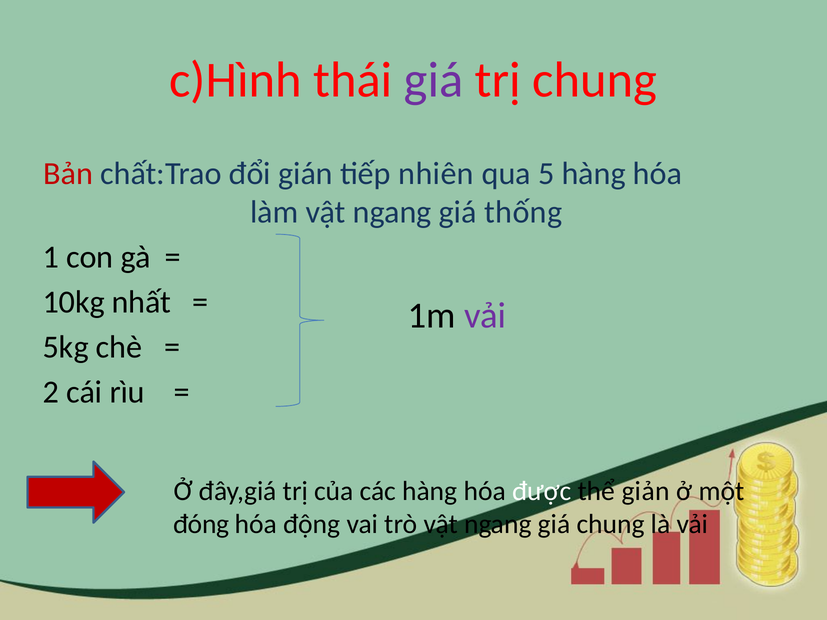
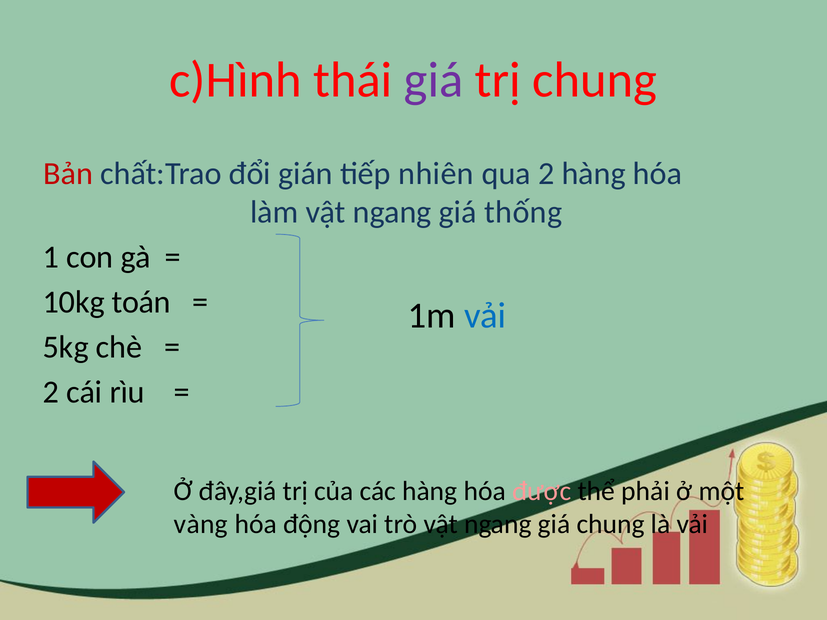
qua 5: 5 -> 2
nhất: nhất -> toán
vải at (485, 316) colour: purple -> blue
được colour: white -> pink
giản: giản -> phải
đóng: đóng -> vàng
